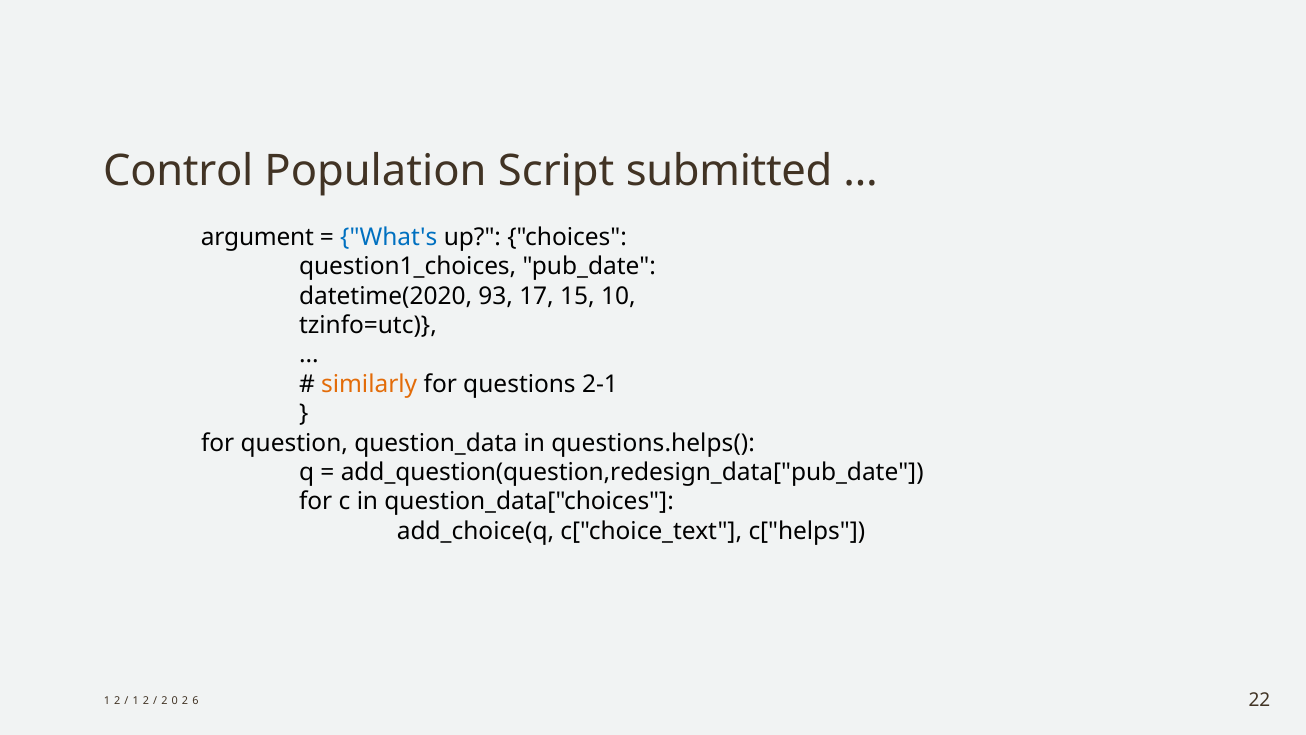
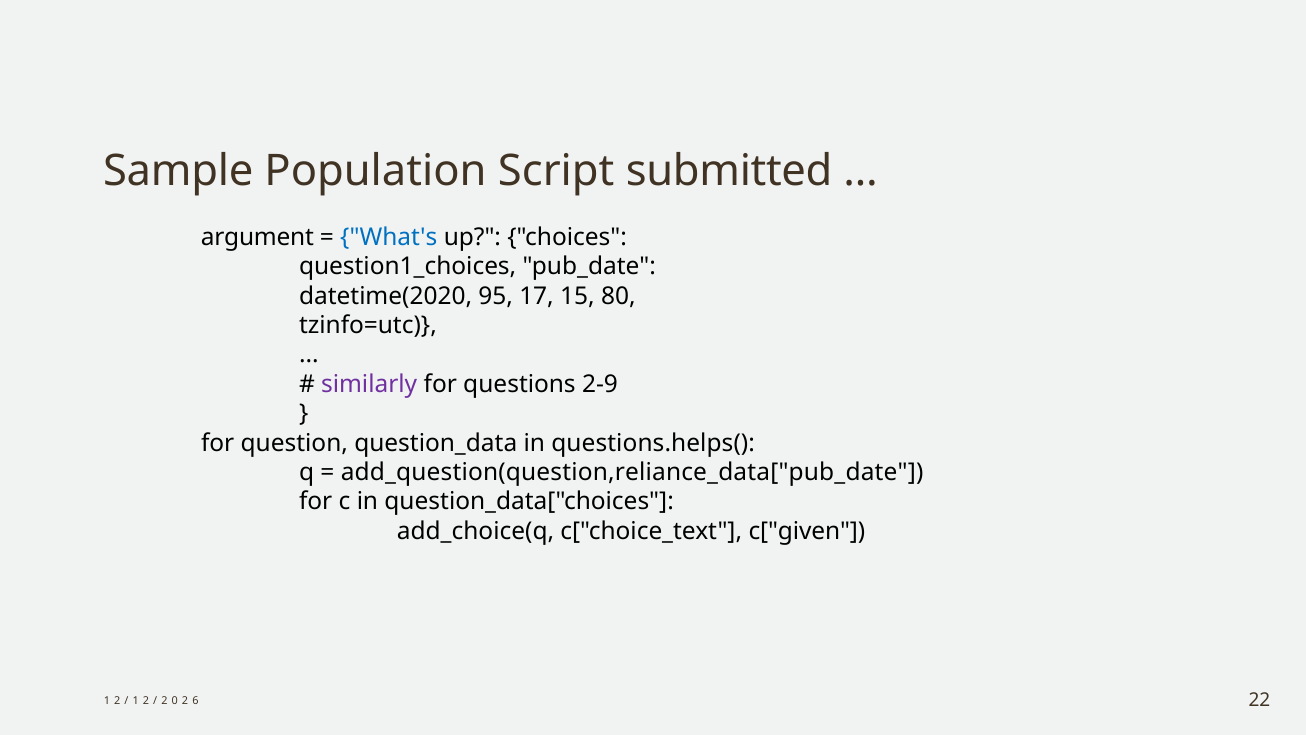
Control: Control -> Sample
93: 93 -> 95
10: 10 -> 80
similarly colour: orange -> purple
2-1: 2-1 -> 2-9
add_question(question,redesign_data["pub_date: add_question(question,redesign_data["pub_date -> add_question(question,reliance_data["pub_date
c["helps: c["helps -> c["given
